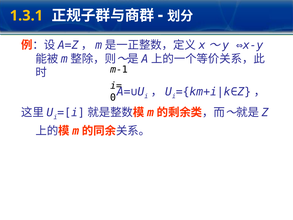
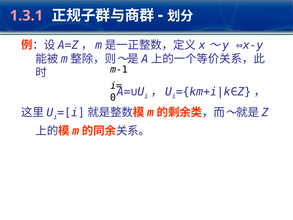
1.3.1 colour: yellow -> pink
